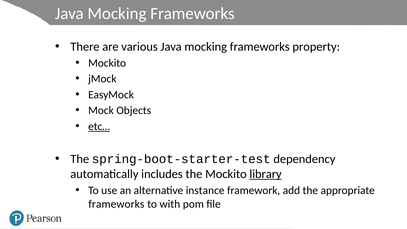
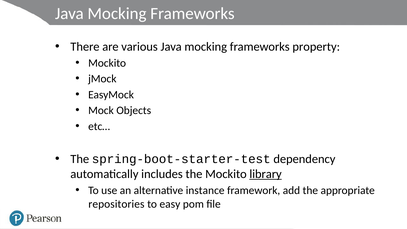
etc… underline: present -> none
frameworks at (116, 204): frameworks -> repositories
with: with -> easy
